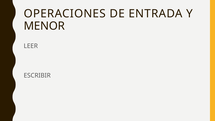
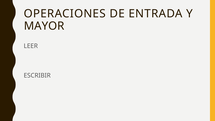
MENOR: MENOR -> MAYOR
